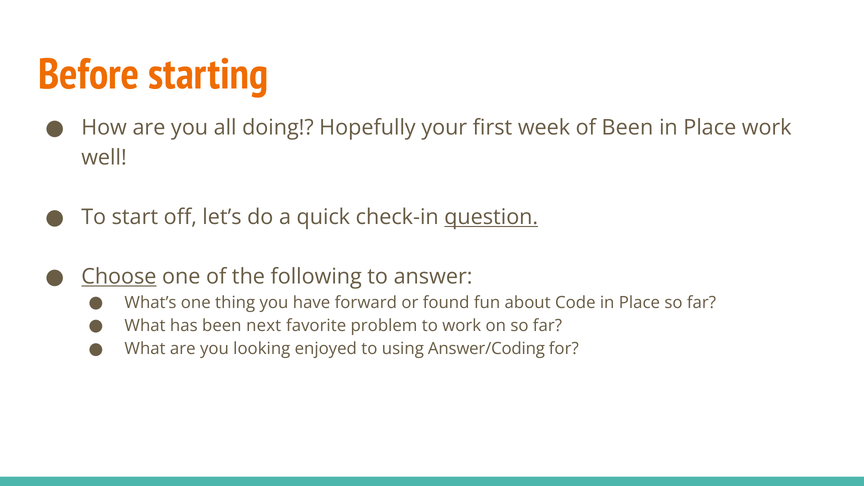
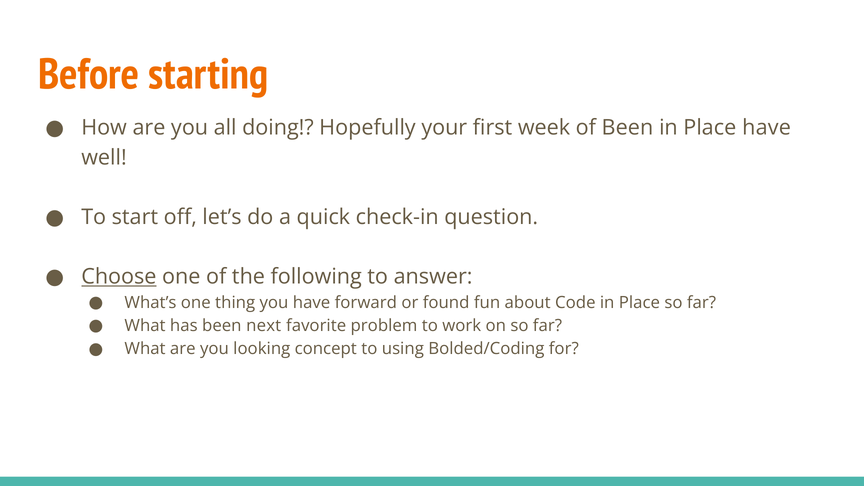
Place work: work -> have
question underline: present -> none
enjoyed: enjoyed -> concept
Answer/Coding: Answer/Coding -> Bolded/Coding
